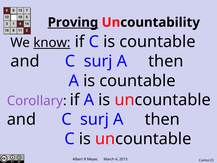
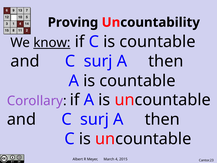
Proving underline: present -> none
